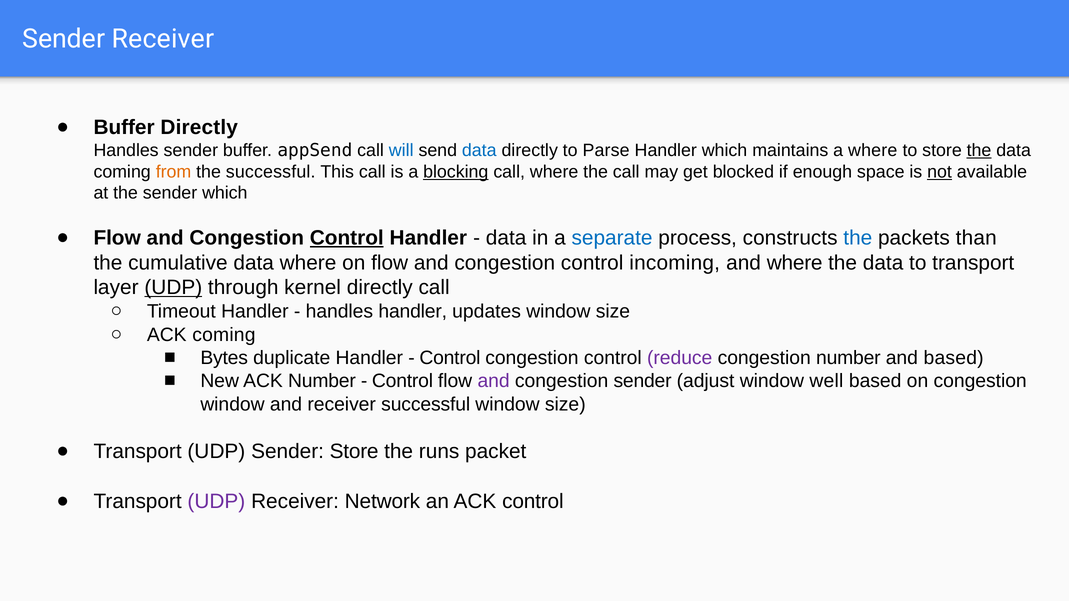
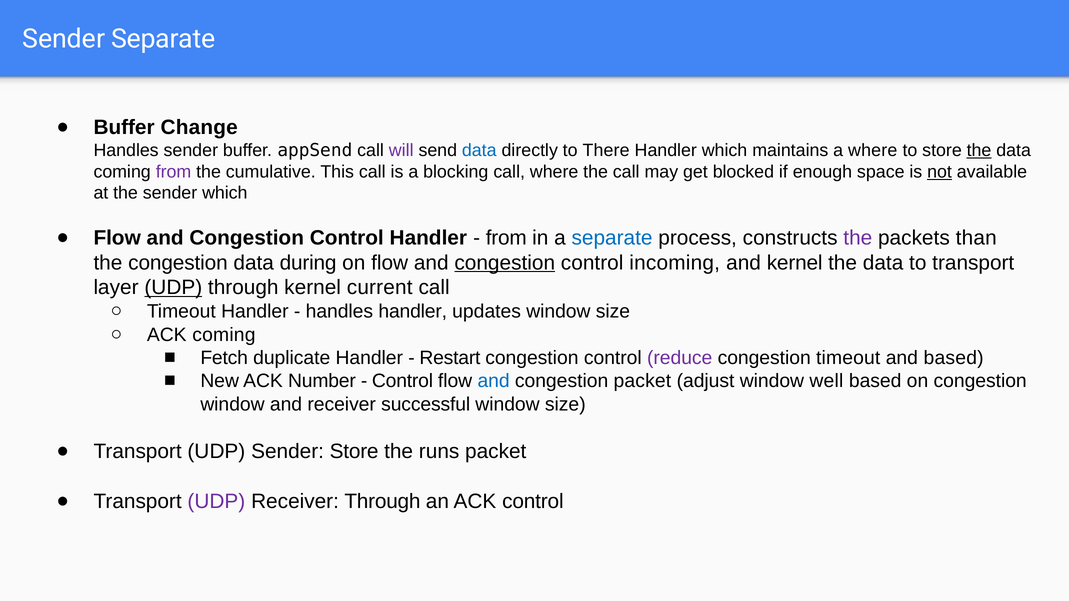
Sender Receiver: Receiver -> Separate
Buffer Directly: Directly -> Change
will colour: blue -> purple
Parse: Parse -> There
from at (173, 172) colour: orange -> purple
the successful: successful -> cumulative
blocking underline: present -> none
Control at (347, 238) underline: present -> none
data at (506, 238): data -> from
the at (858, 238) colour: blue -> purple
the cumulative: cumulative -> congestion
data where: where -> during
congestion at (505, 263) underline: none -> present
and where: where -> kernel
kernel directly: directly -> current
Bytes: Bytes -> Fetch
Control at (450, 358): Control -> Restart
congestion number: number -> timeout
and at (494, 381) colour: purple -> blue
congestion sender: sender -> packet
Receiver Network: Network -> Through
